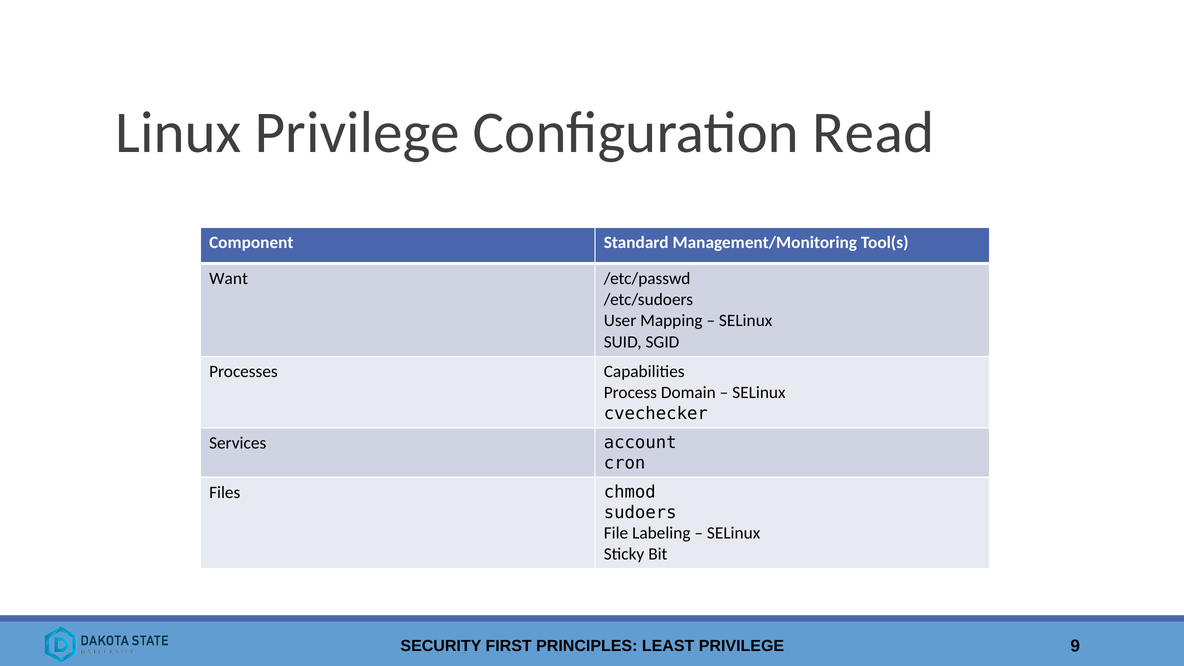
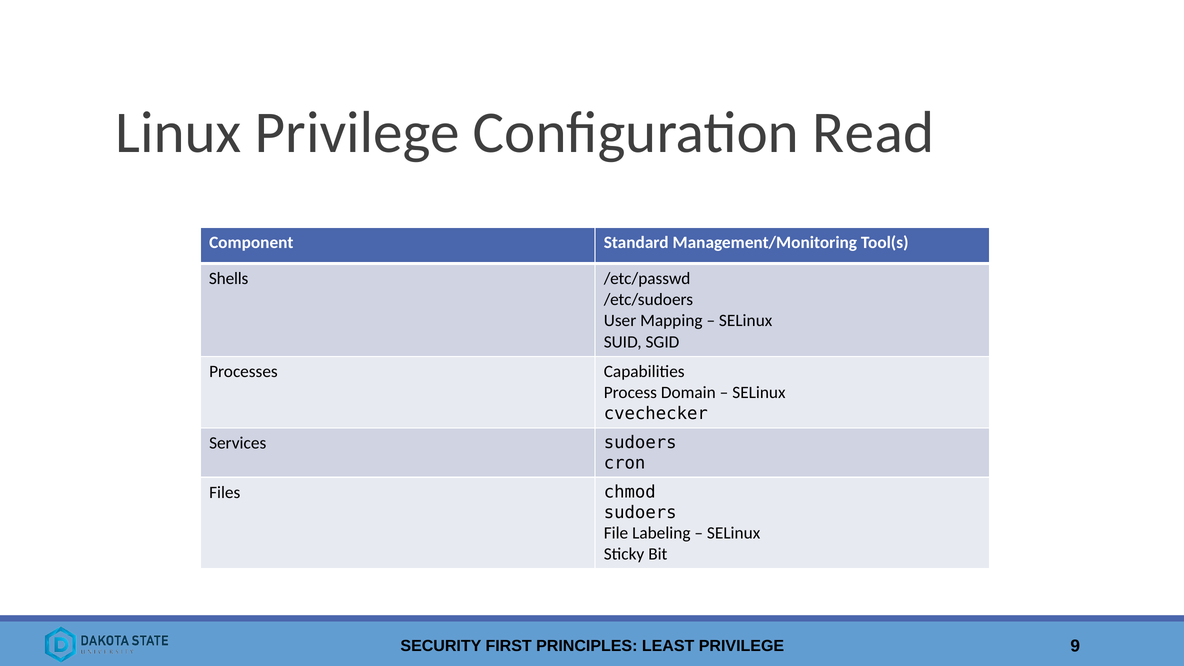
Want: Want -> Shells
Services account: account -> sudoers
